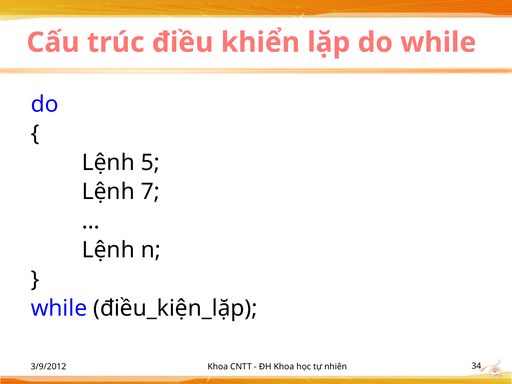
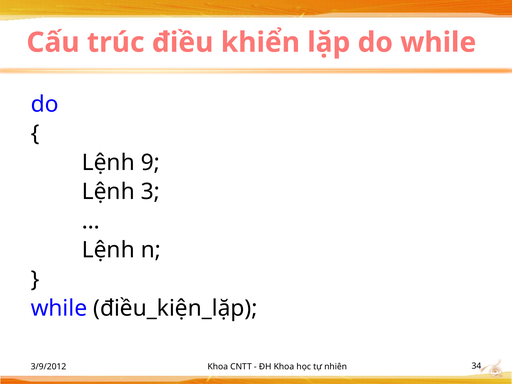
5: 5 -> 9
7: 7 -> 3
